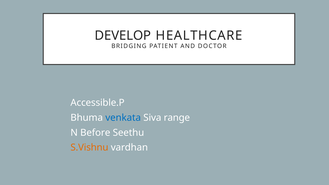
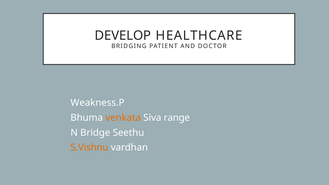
Accessible.P: Accessible.P -> Weakness.P
venkata colour: blue -> orange
Before: Before -> Bridge
